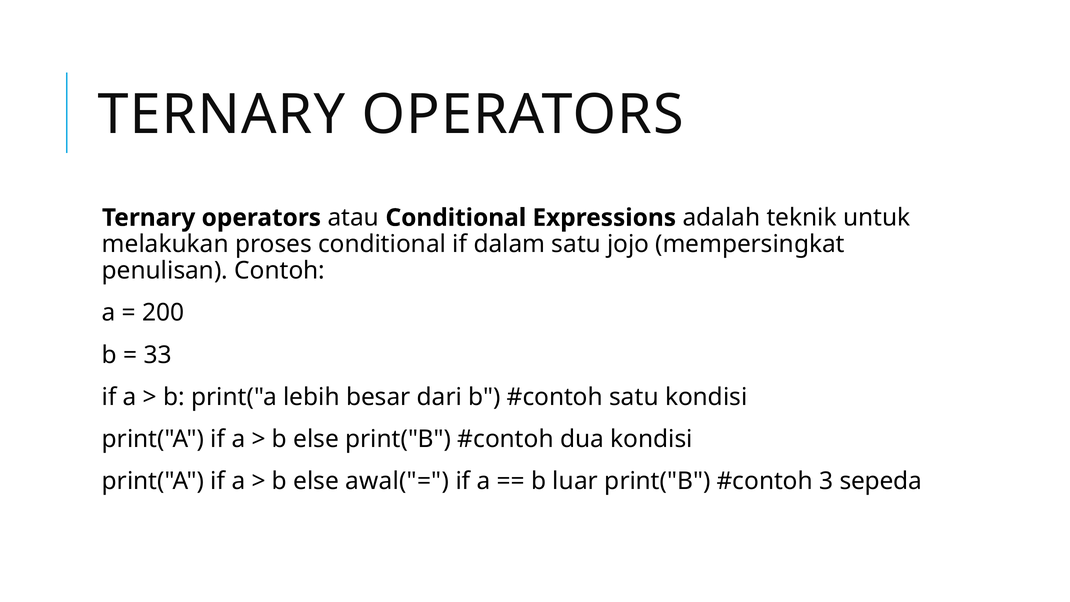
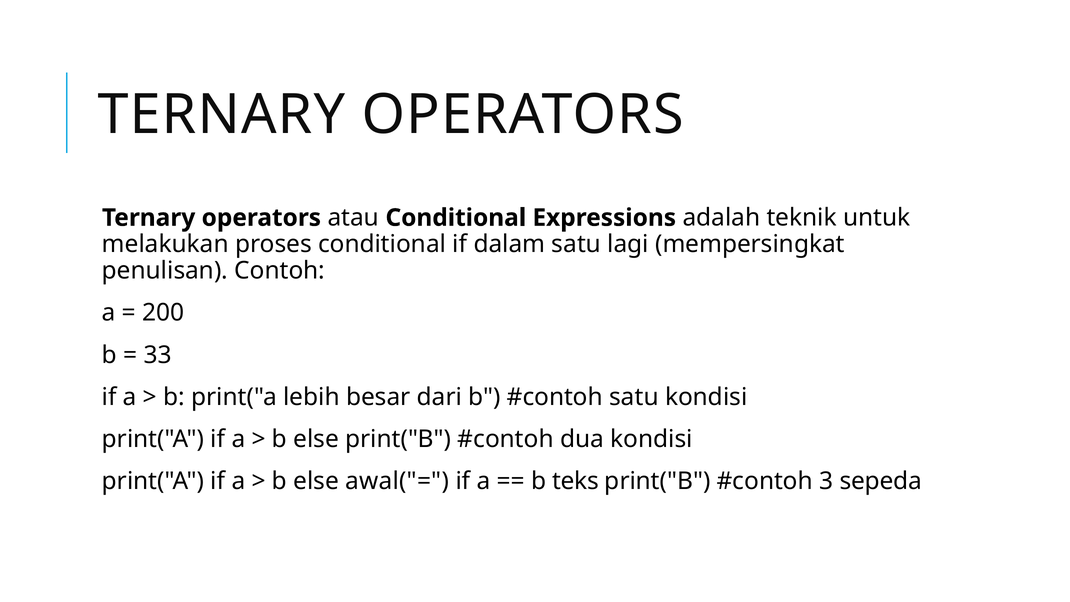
jojo: jojo -> lagi
luar: luar -> teks
